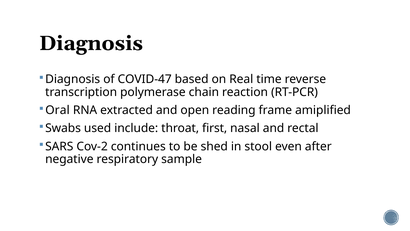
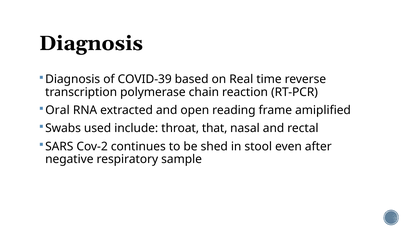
COVID-47: COVID-47 -> COVID-39
first: first -> that
